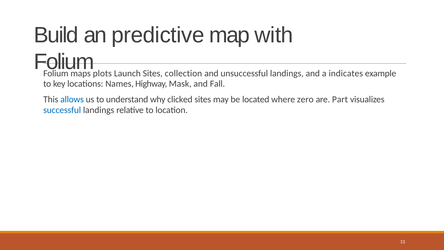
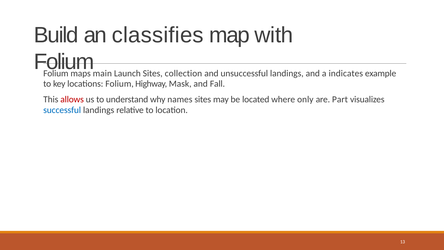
predictive: predictive -> classifies
plots: plots -> main
locations Names: Names -> Folium
allows colour: blue -> red
clicked: clicked -> names
zero: zero -> only
